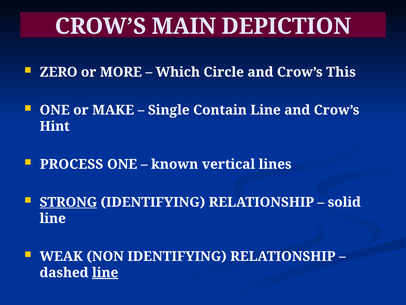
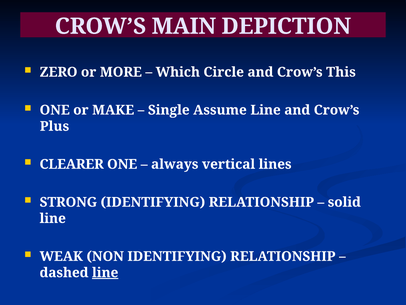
Contain: Contain -> Assume
Hint: Hint -> Plus
PROCESS: PROCESS -> CLEARER
known: known -> always
STRONG underline: present -> none
